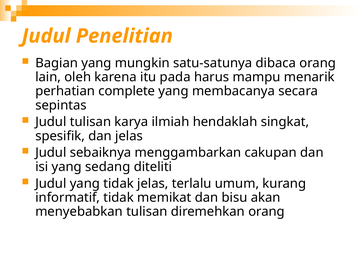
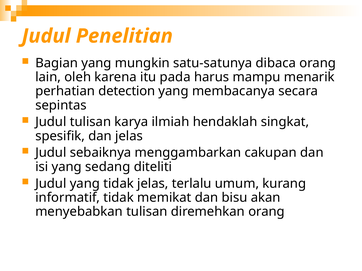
complete: complete -> detection
